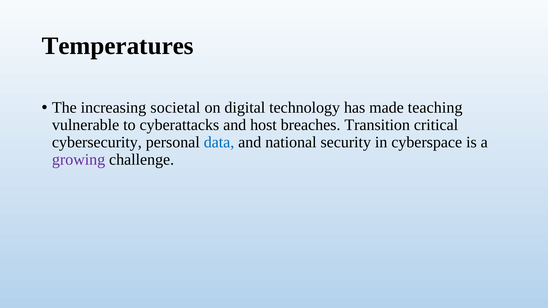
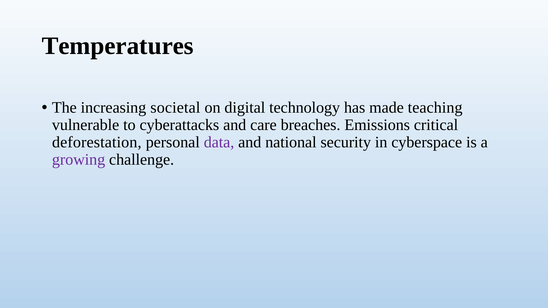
host: host -> care
Transition: Transition -> Emissions
cybersecurity: cybersecurity -> deforestation
data colour: blue -> purple
